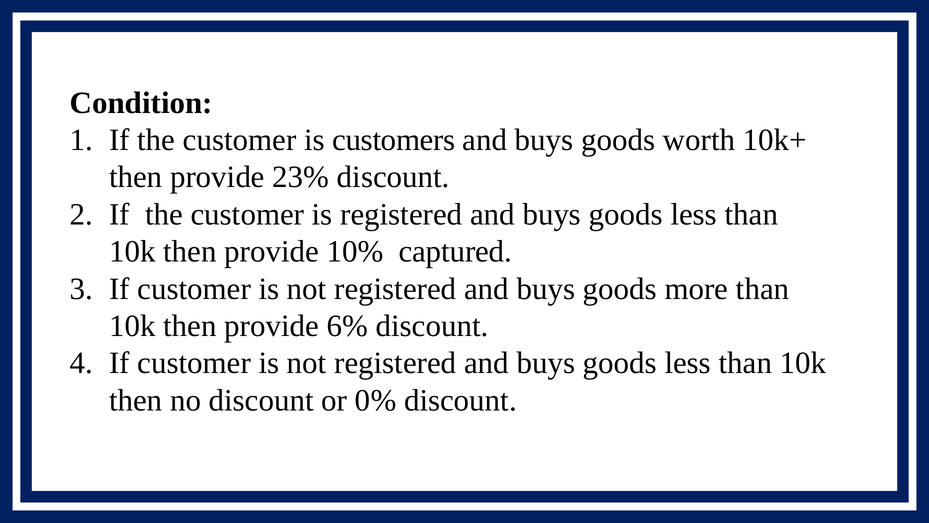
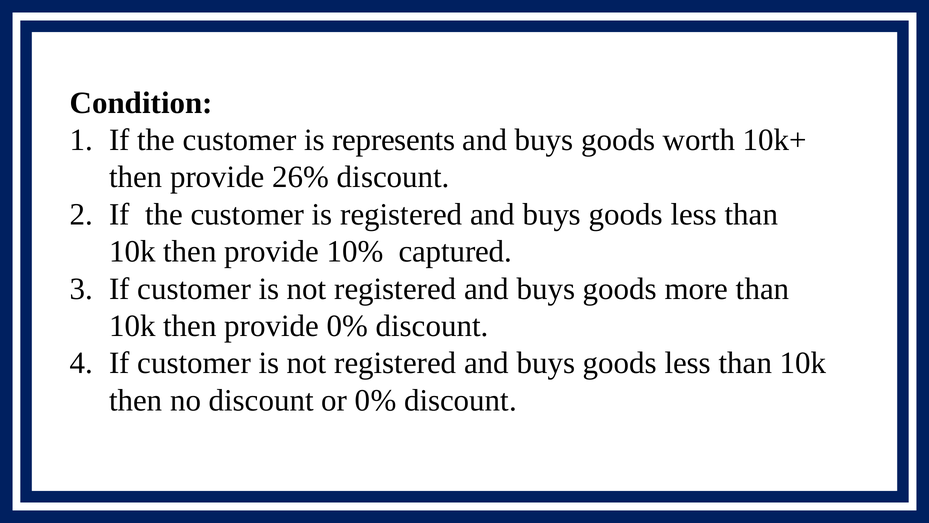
customers: customers -> represents
23%: 23% -> 26%
provide 6%: 6% -> 0%
